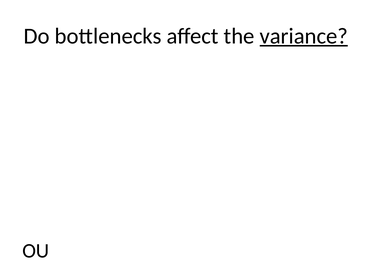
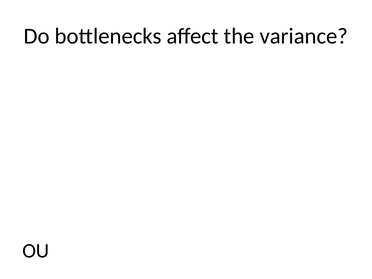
variance underline: present -> none
